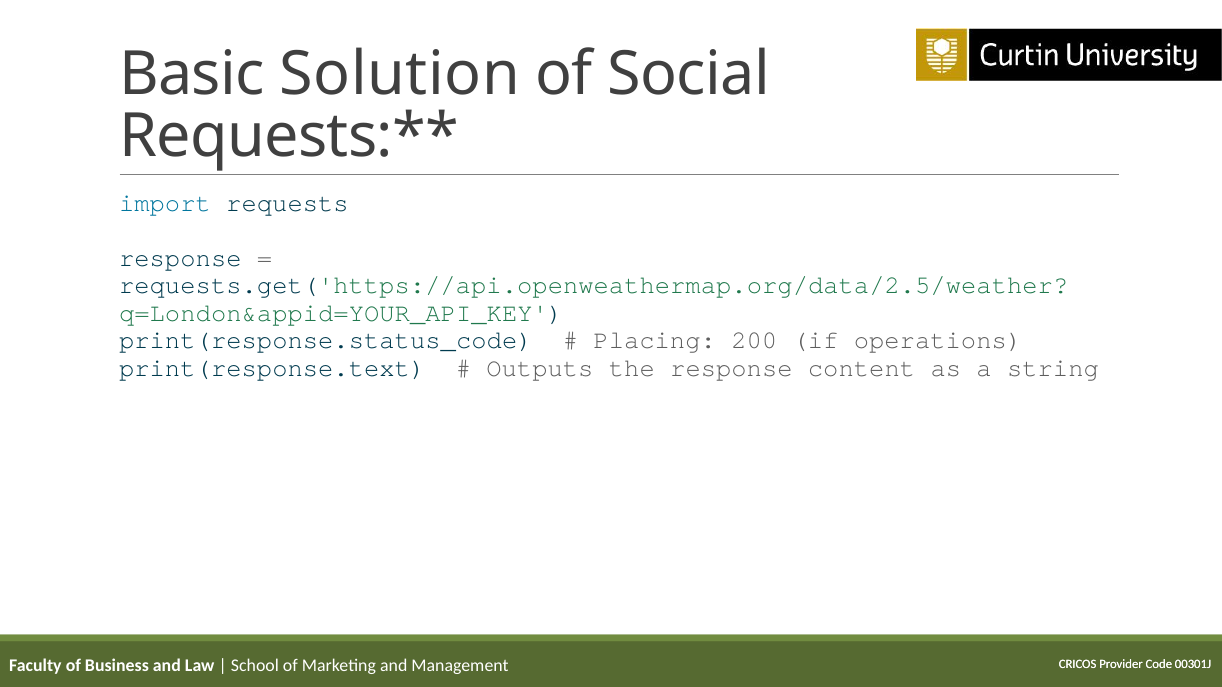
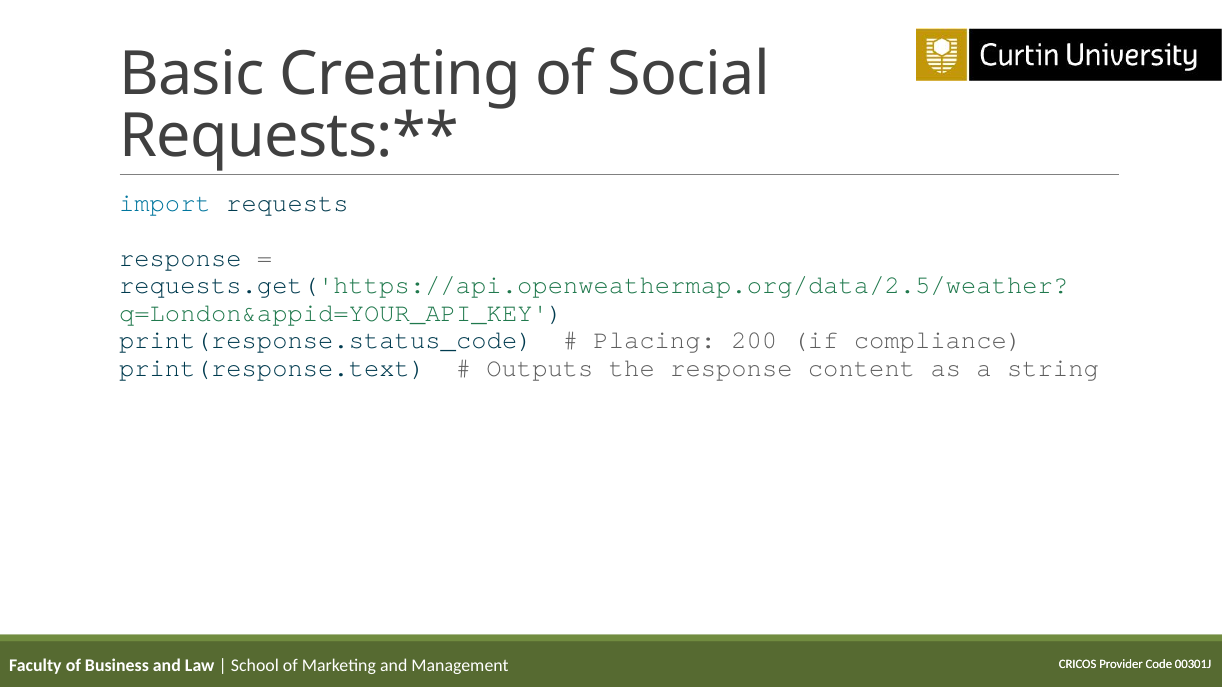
Solution: Solution -> Creating
operations: operations -> compliance
